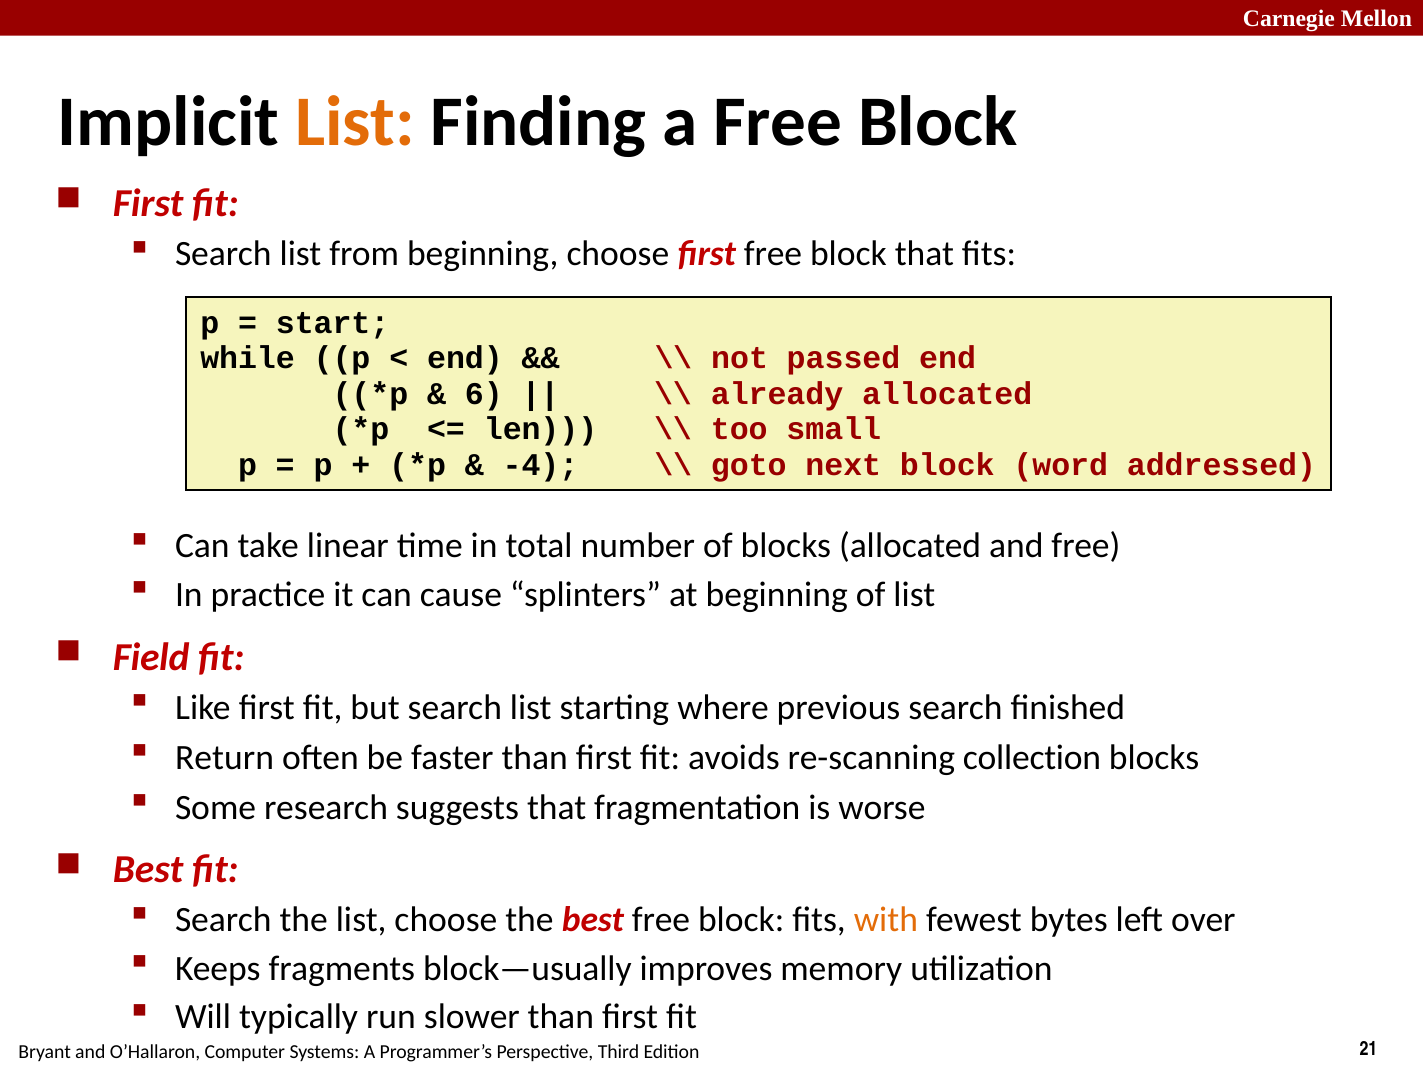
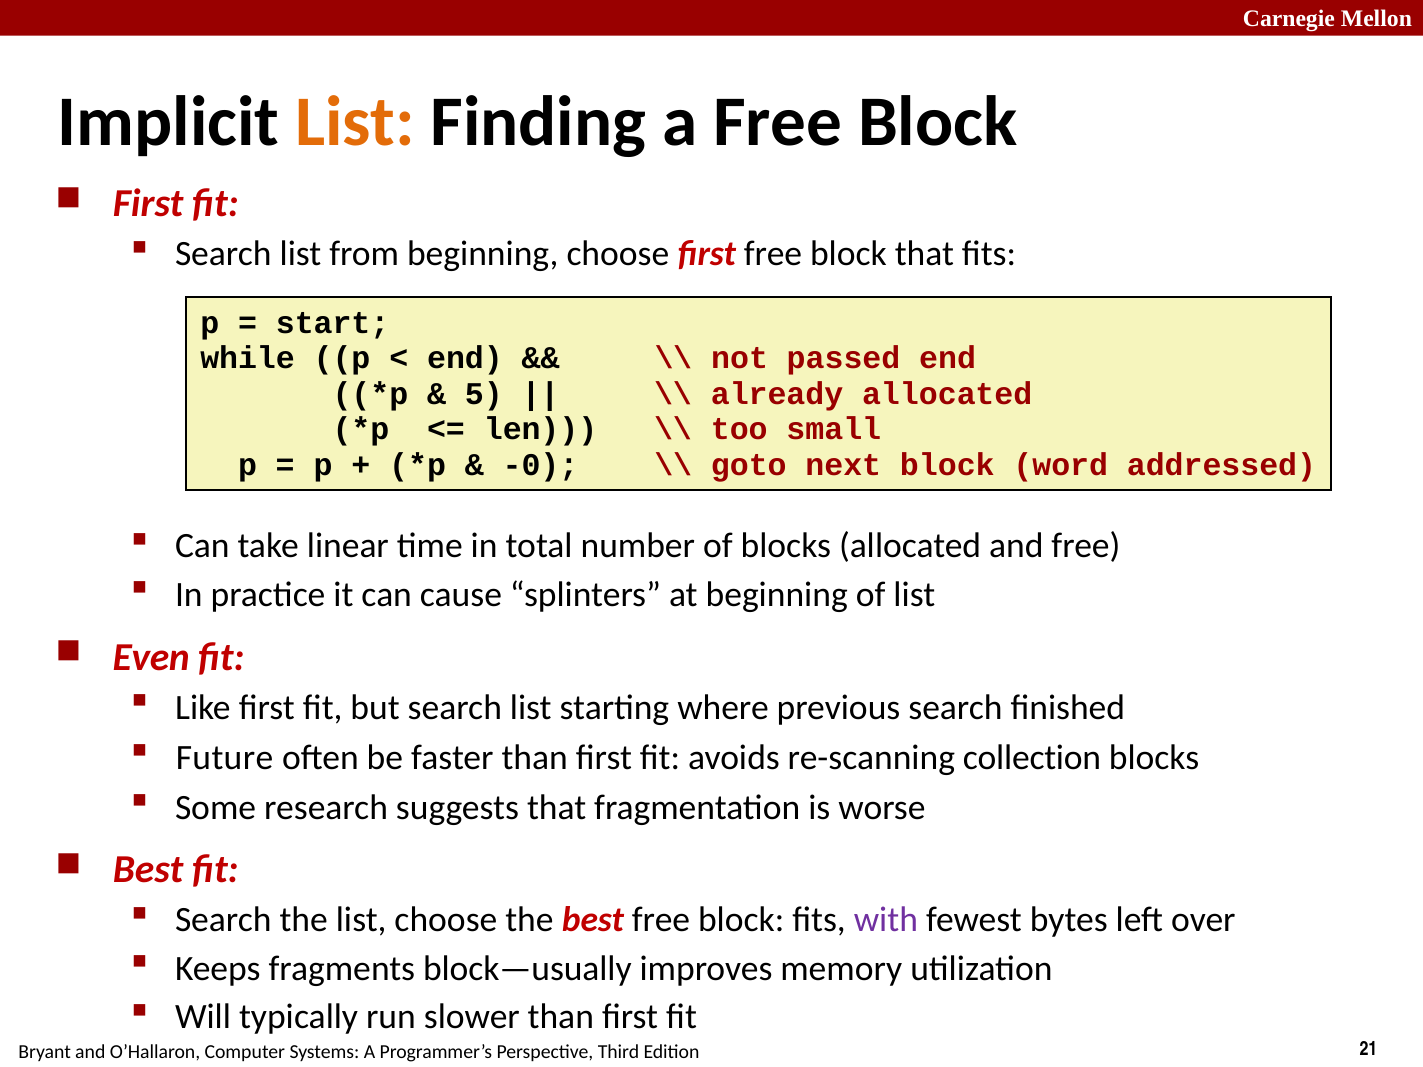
6: 6 -> 5
-4: -4 -> -0
Field: Field -> Even
Return: Return -> Future
with colour: orange -> purple
